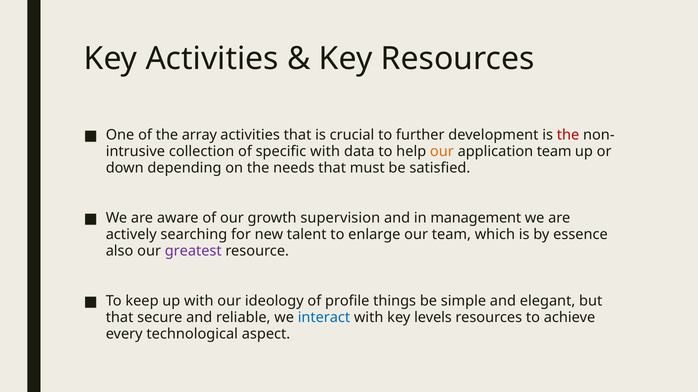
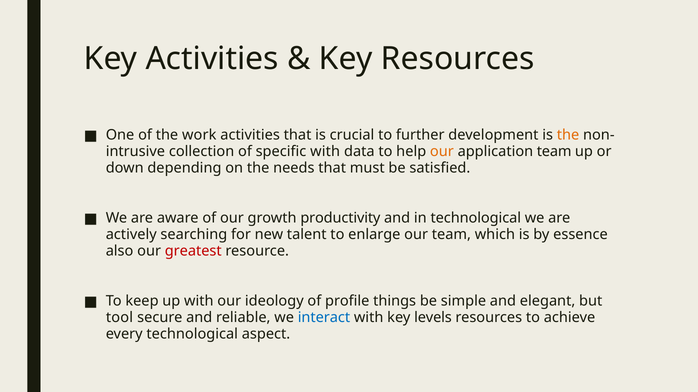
array: array -> work
the at (568, 135) colour: red -> orange
supervision: supervision -> productivity
in management: management -> technological
greatest colour: purple -> red
that at (120, 318): that -> tool
